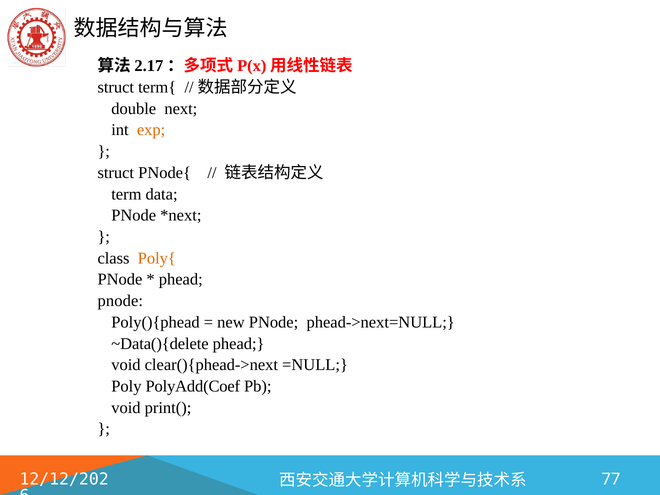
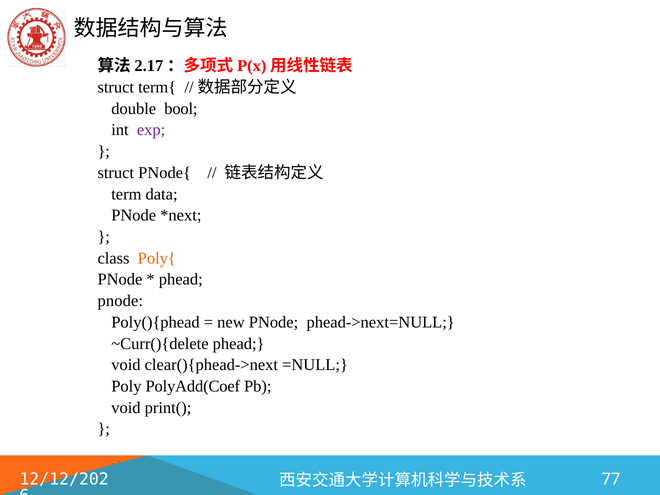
next: next -> bool
exp colour: orange -> purple
~Data(){delete: ~Data(){delete -> ~Curr(){delete
